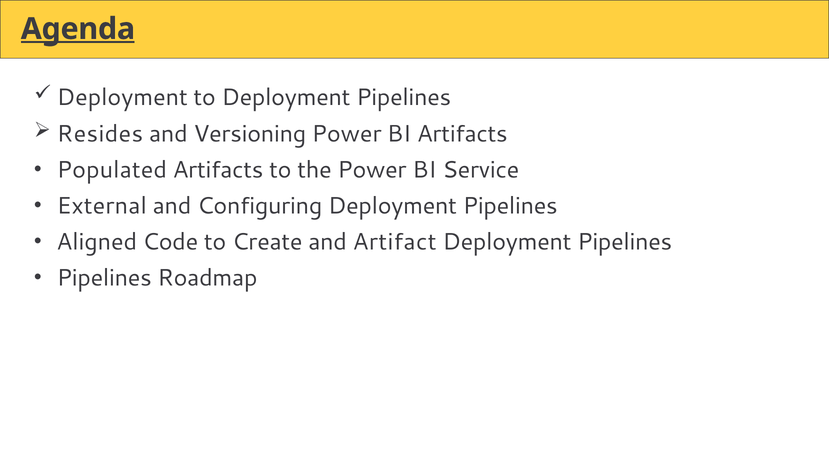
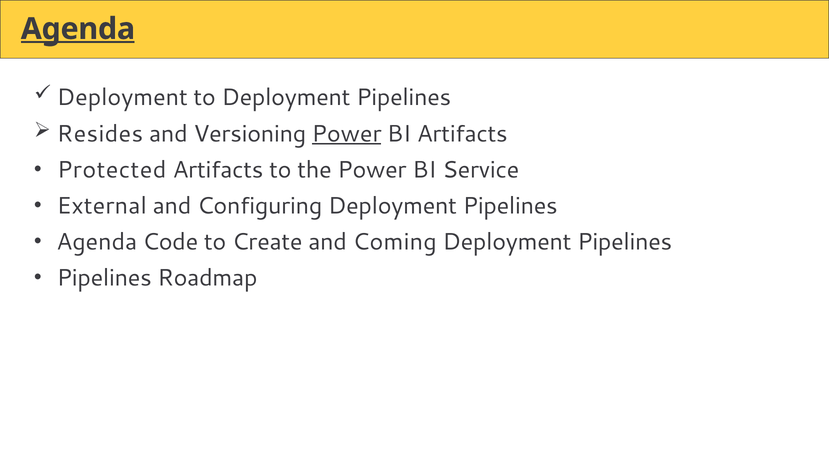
Power at (347, 134) underline: none -> present
Populated: Populated -> Protected
Aligned at (97, 242): Aligned -> Agenda
Artifact: Artifact -> Coming
